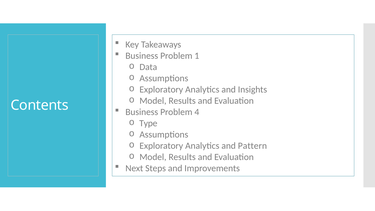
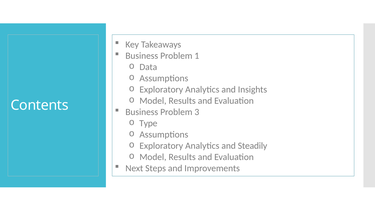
4: 4 -> 3
Pattern: Pattern -> Steadily
